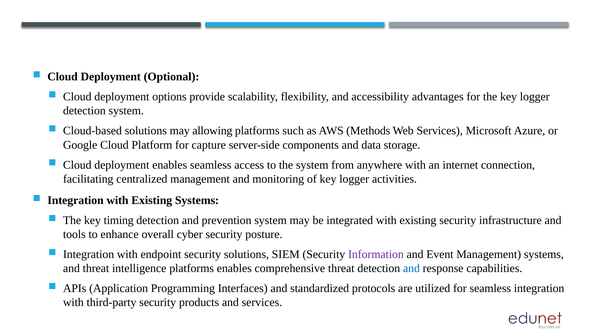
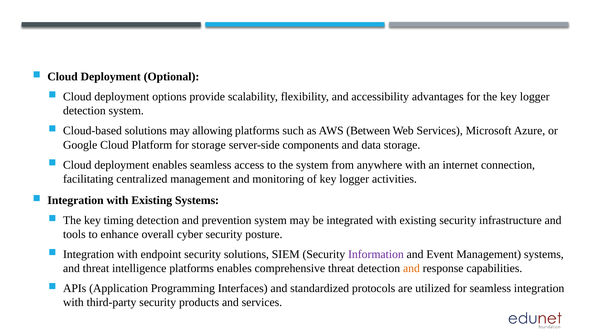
Methods: Methods -> Between
for capture: capture -> storage
and at (411, 268) colour: blue -> orange
